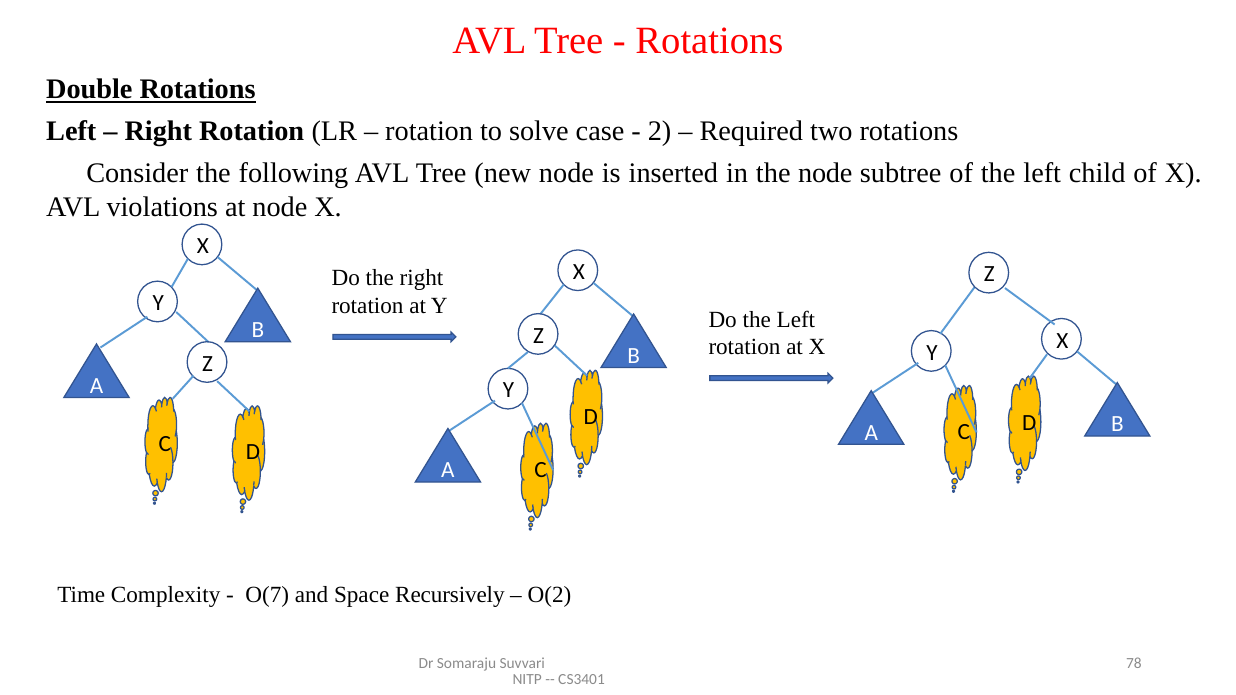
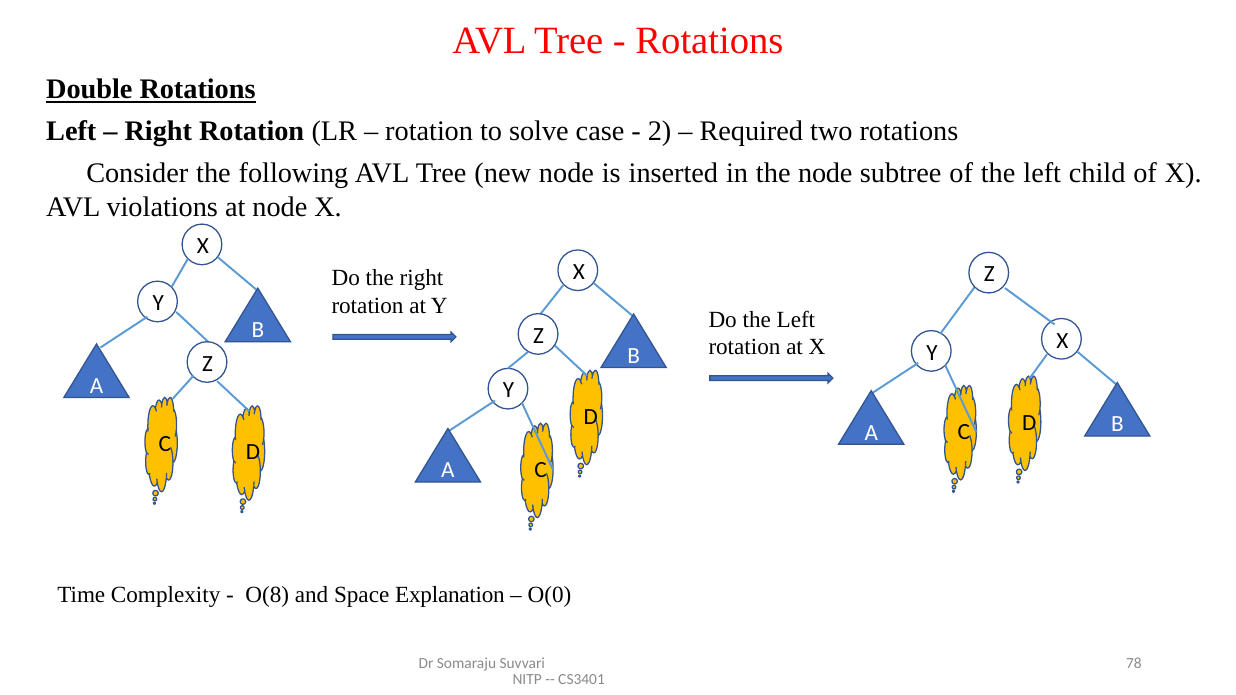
O(7: O(7 -> O(8
Recursively: Recursively -> Explanation
O(2: O(2 -> O(0
